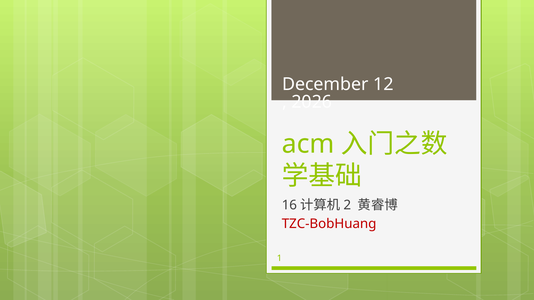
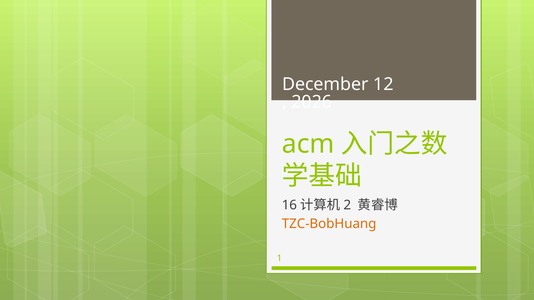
TZC-BobHuang colour: red -> orange
